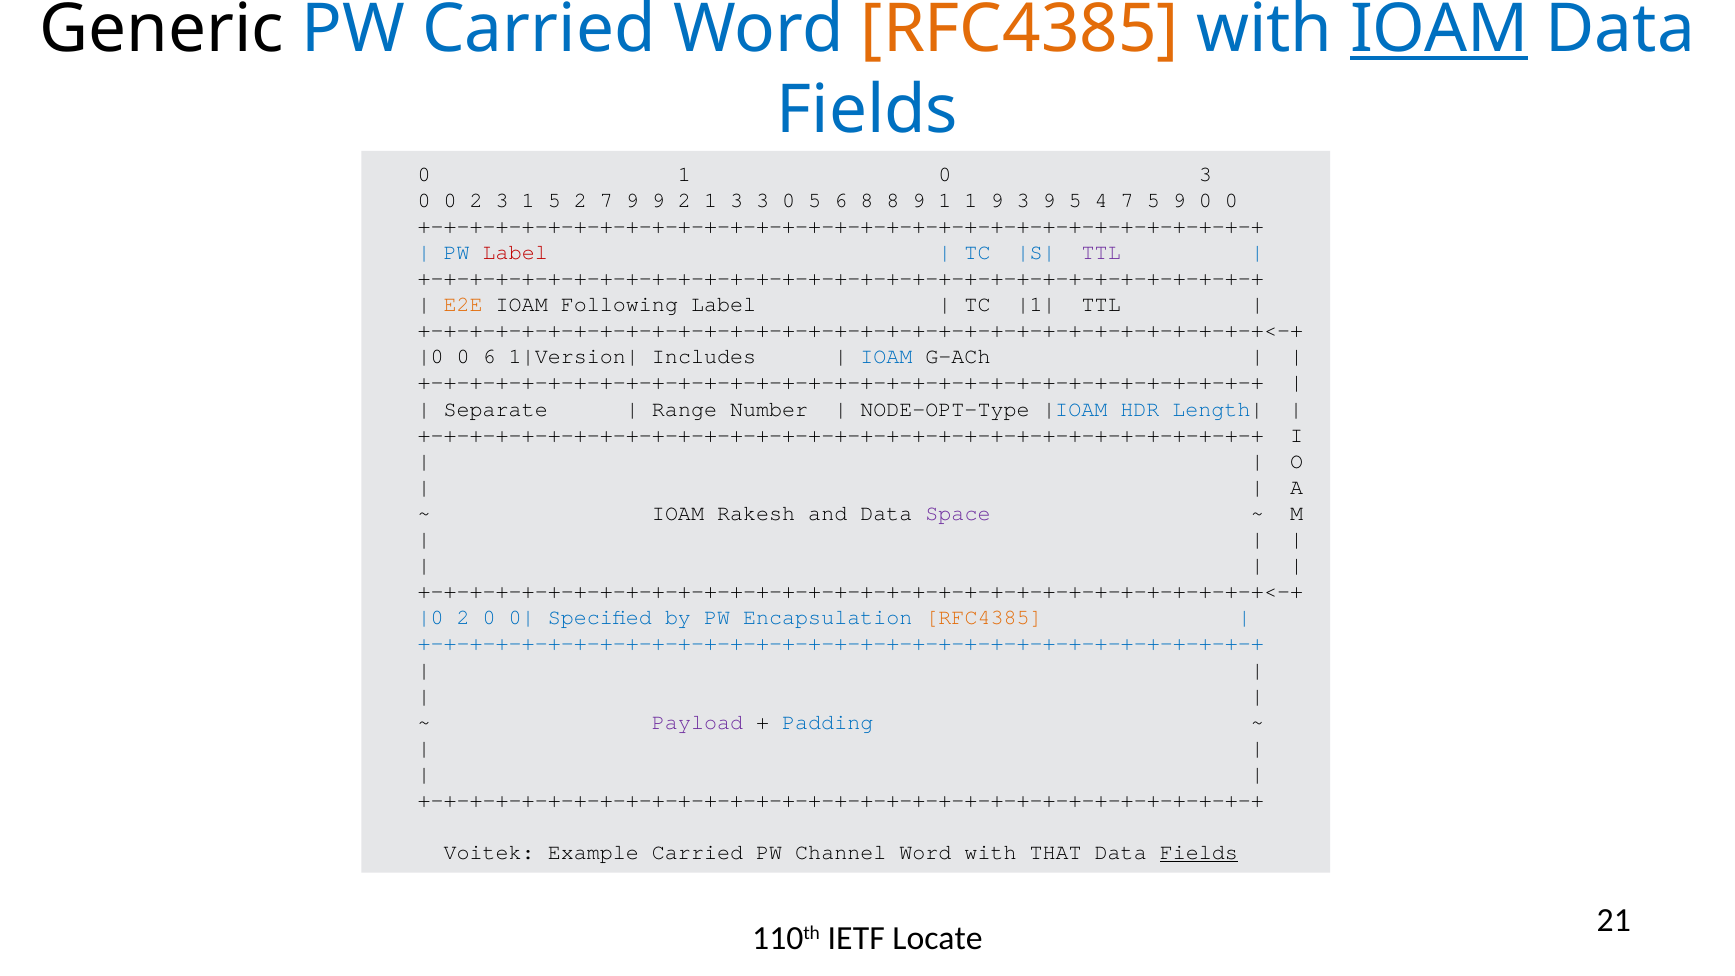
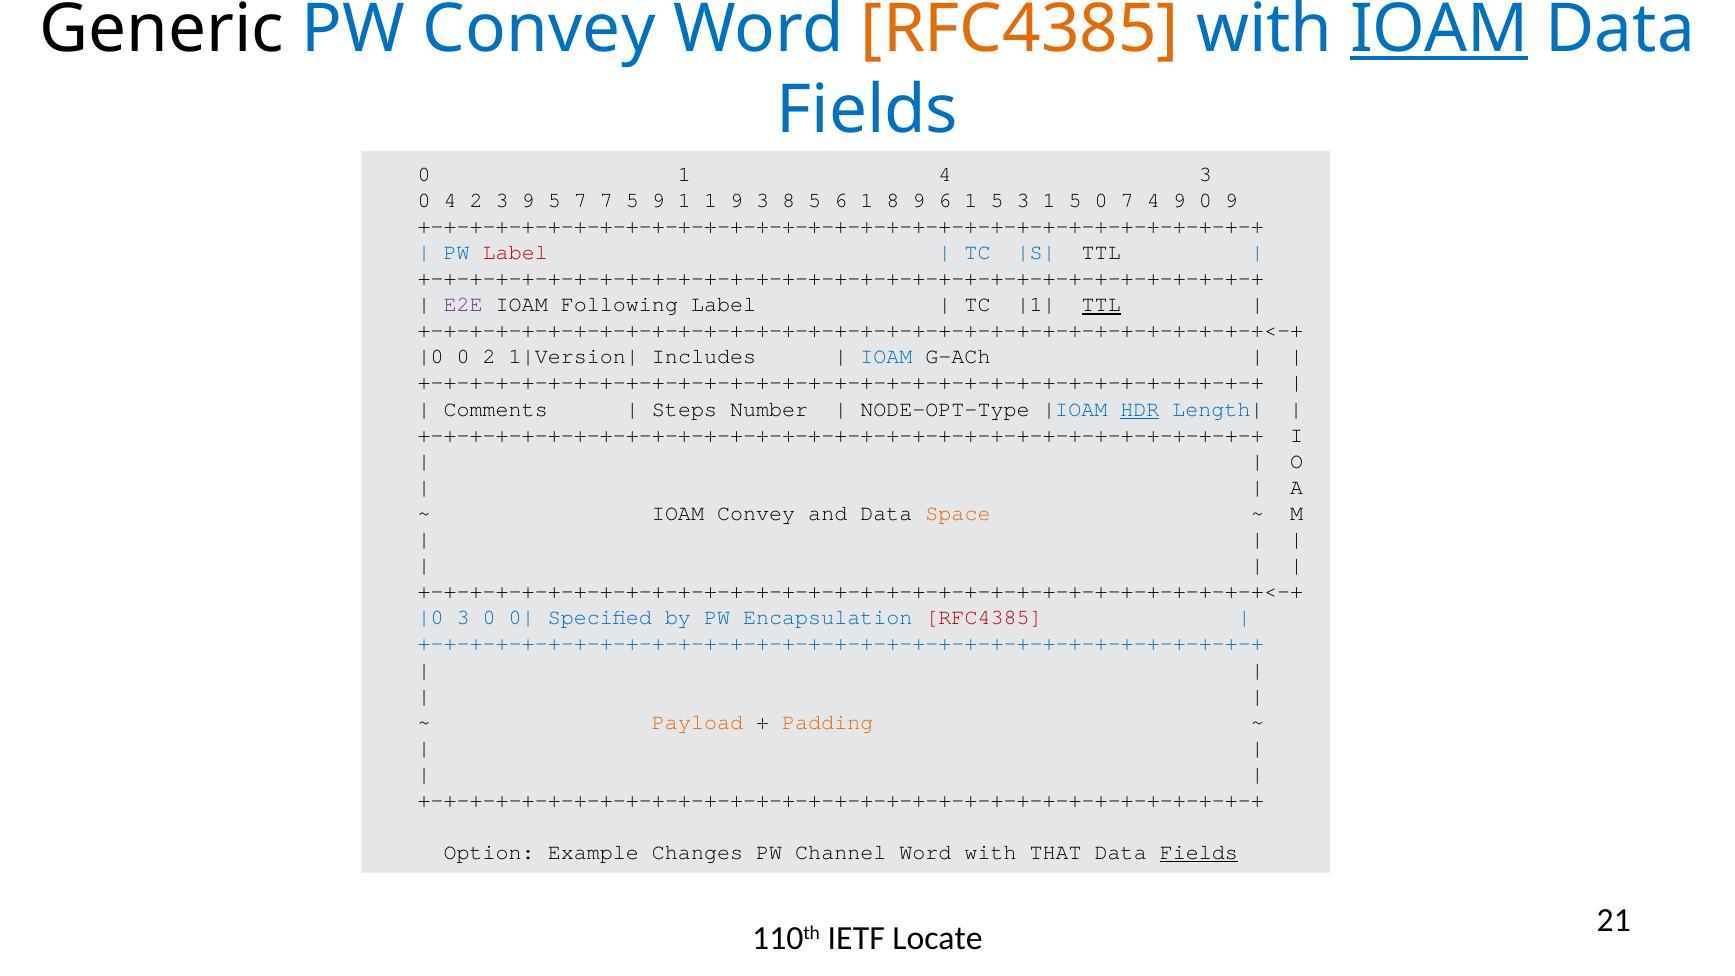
PW Carried: Carried -> Convey
1 0: 0 -> 4
0 at (450, 200): 0 -> 4
3 1: 1 -> 9
5 2: 2 -> 7
7 9: 9 -> 5
9 2: 2 -> 1
1 3: 3 -> 9
0 at (789, 200): 0 -> 8
5 6 8: 8 -> 1
9 1: 1 -> 6
9 at (997, 200): 9 -> 5
3 9: 9 -> 1
5 4: 4 -> 0
7 5: 5 -> 4
9 0 0: 0 -> 9
TTL at (1101, 252) colour: purple -> black
E2E colour: orange -> purple
TTL at (1101, 305) underline: none -> present
0 6: 6 -> 2
Separate: Separate -> Comments
Range: Range -> Steps
HDR underline: none -> present
IOAM Rakesh: Rakesh -> Convey
Space colour: purple -> orange
2 at (463, 618): 2 -> 3
RFC4385 at (984, 618) colour: orange -> red
Payload colour: purple -> orange
Padding colour: blue -> orange
Voitek: Voitek -> Option
Example Carried: Carried -> Changes
